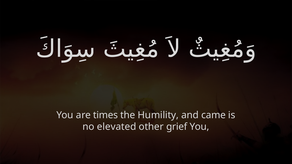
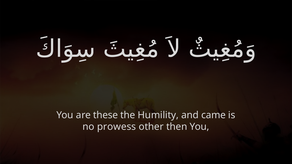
times: times -> these
elevated: elevated -> prowess
grief: grief -> then
